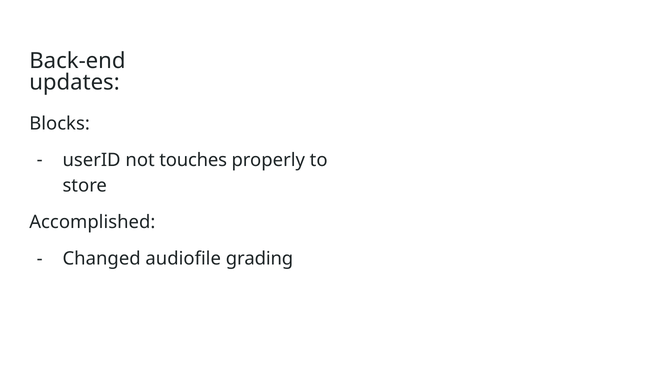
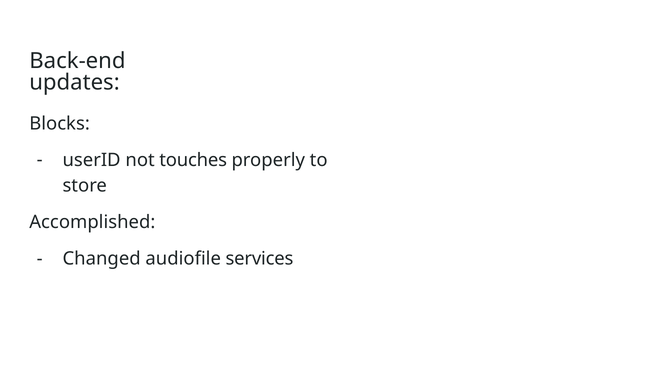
grading: grading -> services
